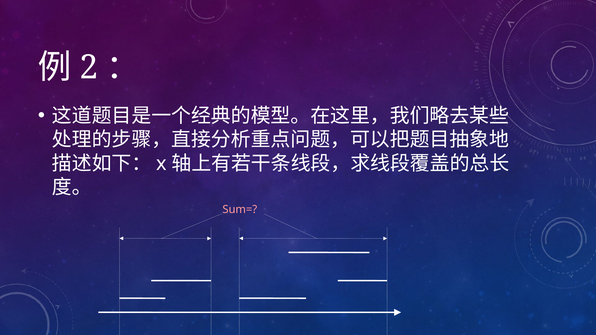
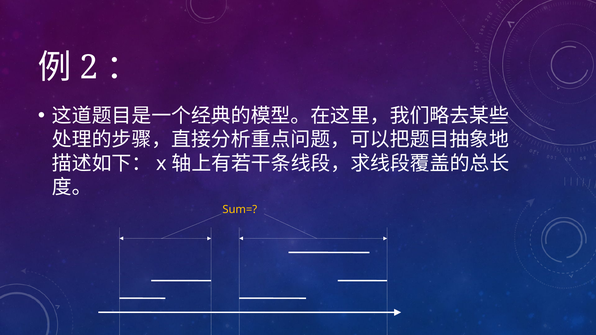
Sum= colour: pink -> yellow
